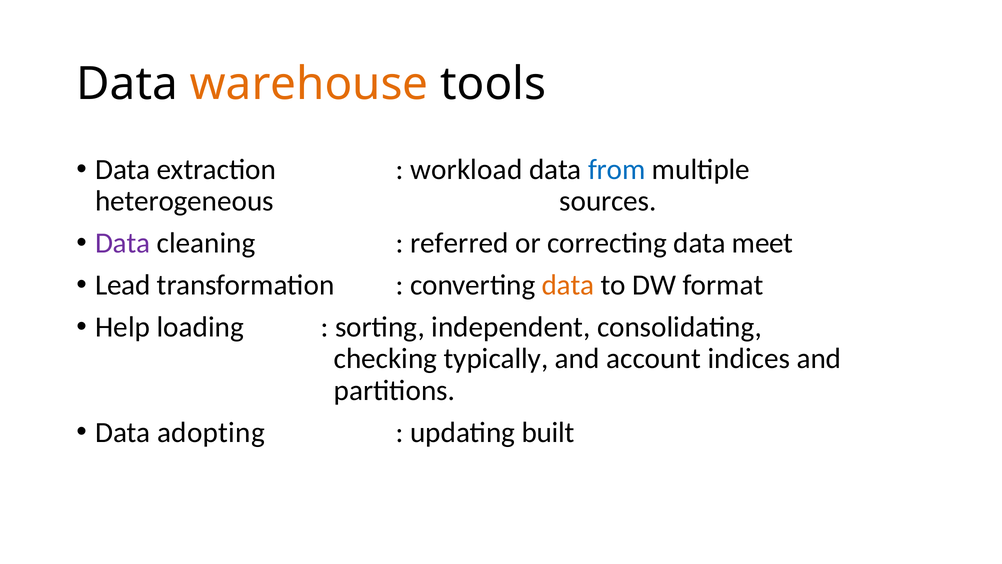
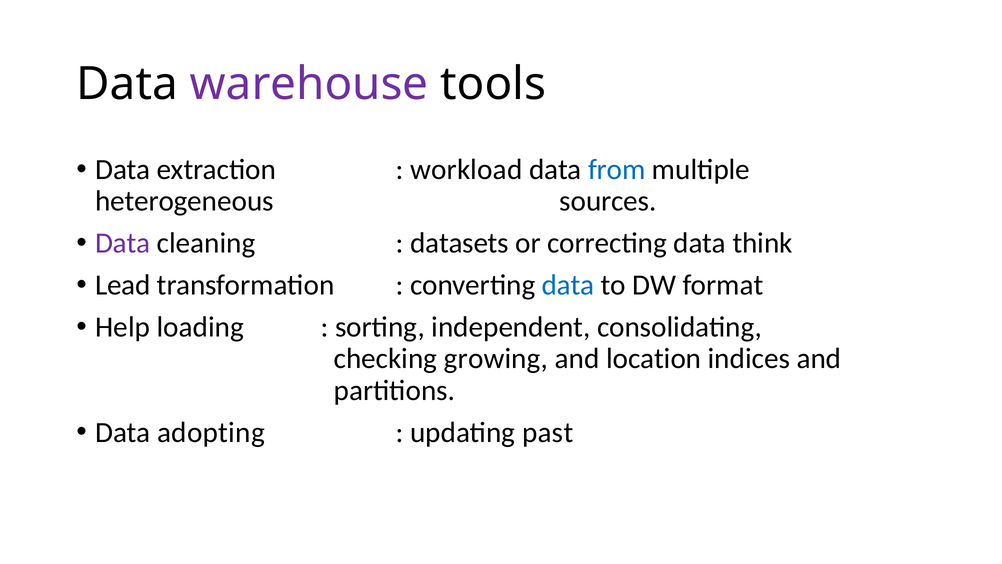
warehouse colour: orange -> purple
referred: referred -> datasets
meet: meet -> think
data at (568, 285) colour: orange -> blue
typically: typically -> growing
account: account -> location
built: built -> past
